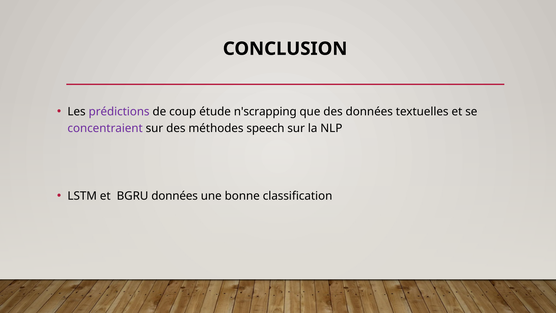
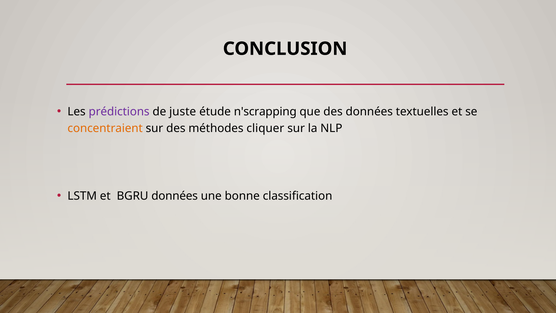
coup: coup -> juste
concentraient colour: purple -> orange
speech: speech -> cliquer
